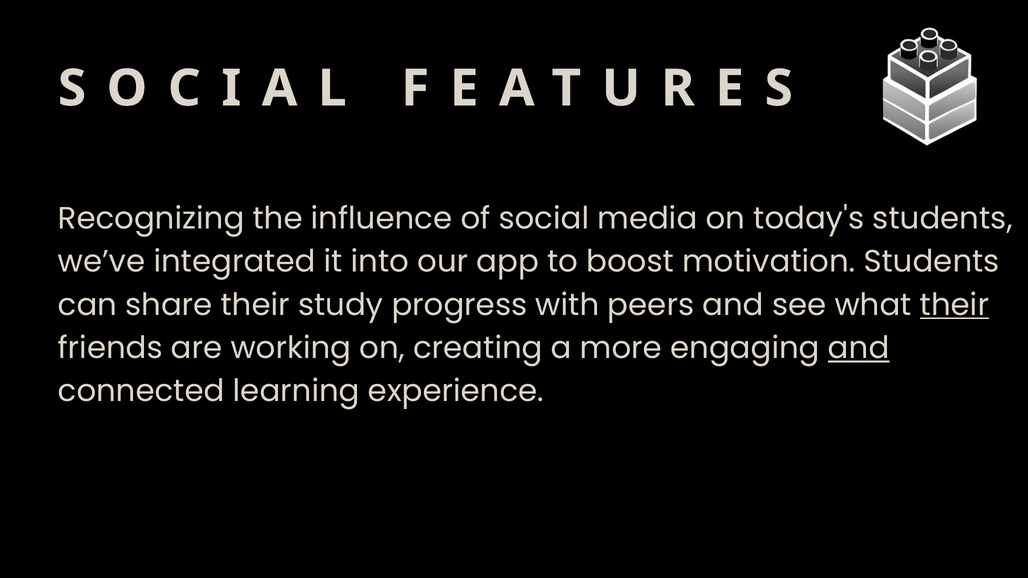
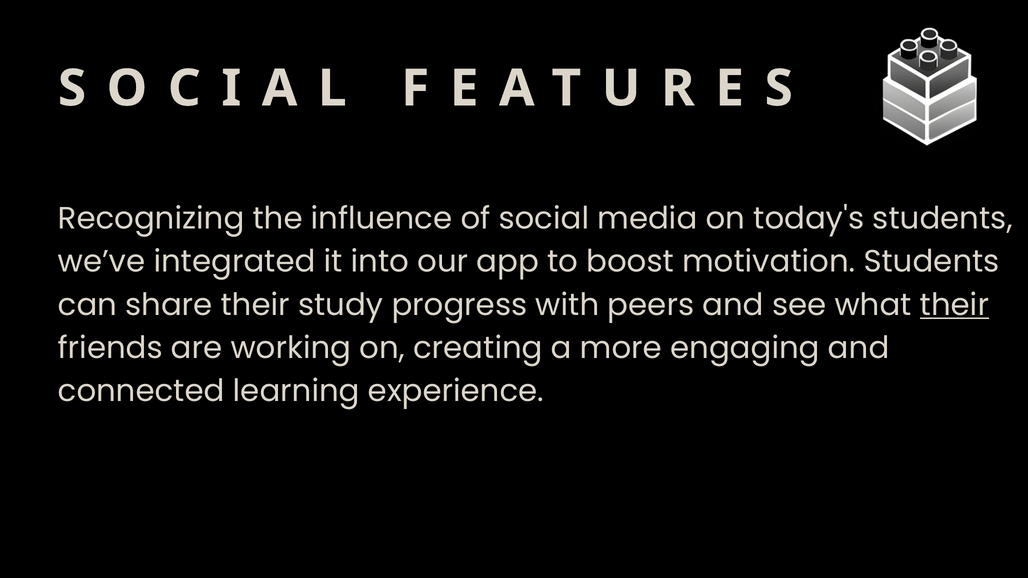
and at (859, 348) underline: present -> none
